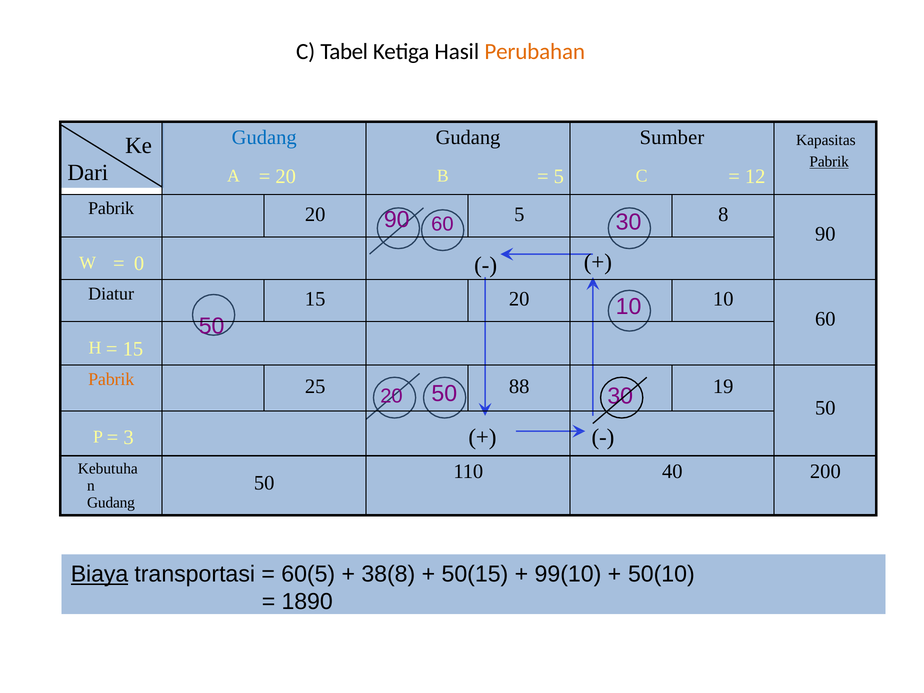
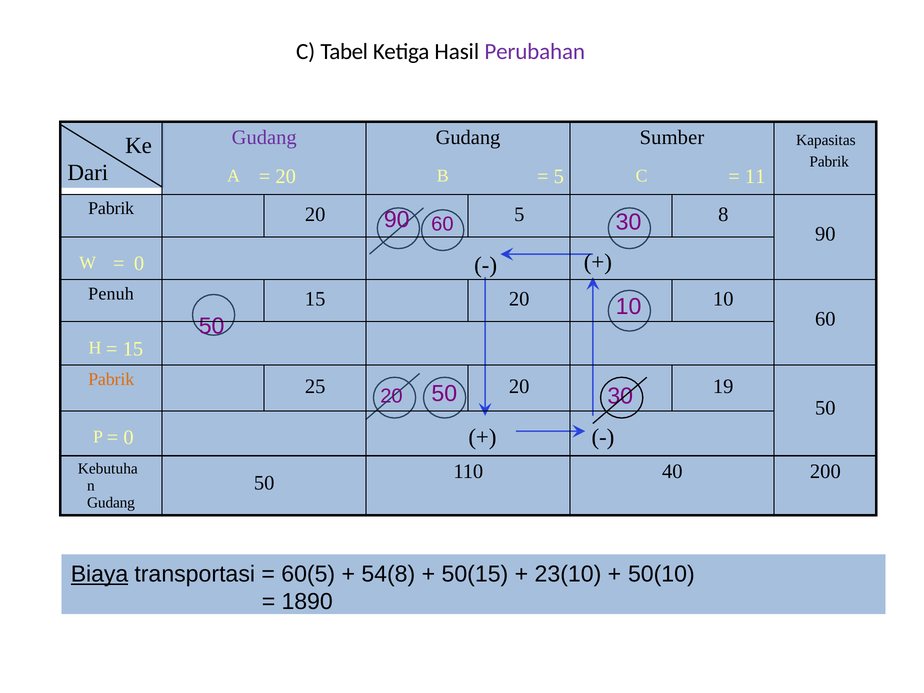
Perubahan colour: orange -> purple
Gudang at (264, 138) colour: blue -> purple
Pabrik at (829, 162) underline: present -> none
12: 12 -> 11
Diatur: Diatur -> Penuh
50 88: 88 -> 20
3 at (129, 437): 3 -> 0
38(8: 38(8 -> 54(8
99(10: 99(10 -> 23(10
